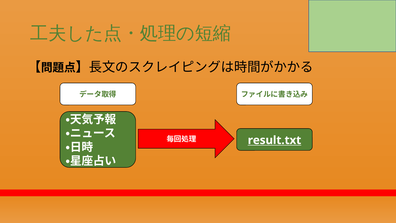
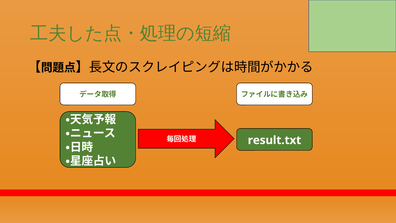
result.txt underline: present -> none
